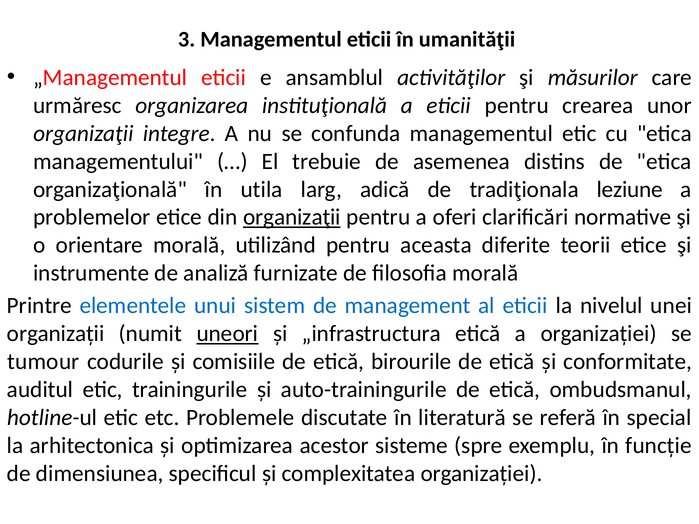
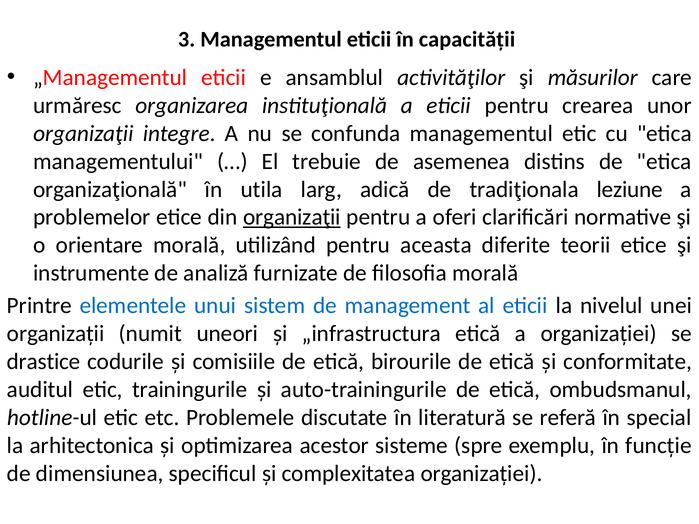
umanităţii: umanităţii -> capacității
uneori underline: present -> none
tumour: tumour -> drastice
